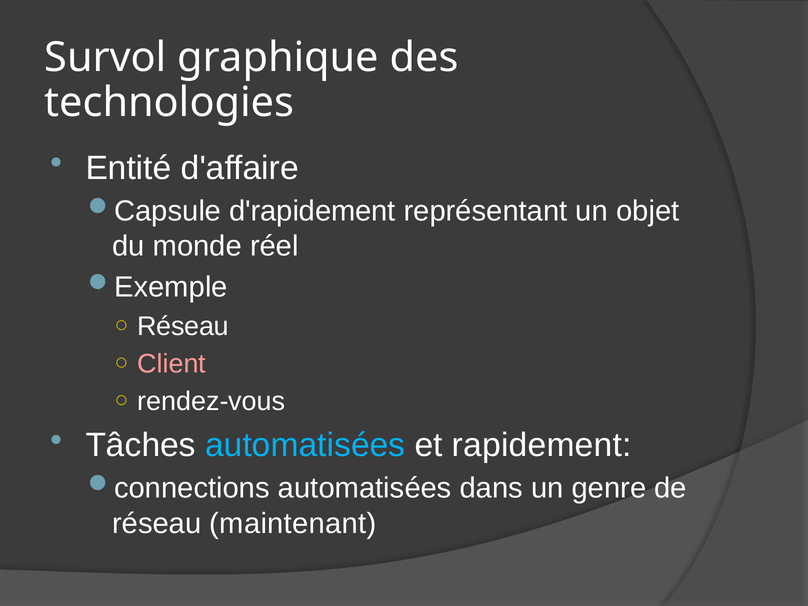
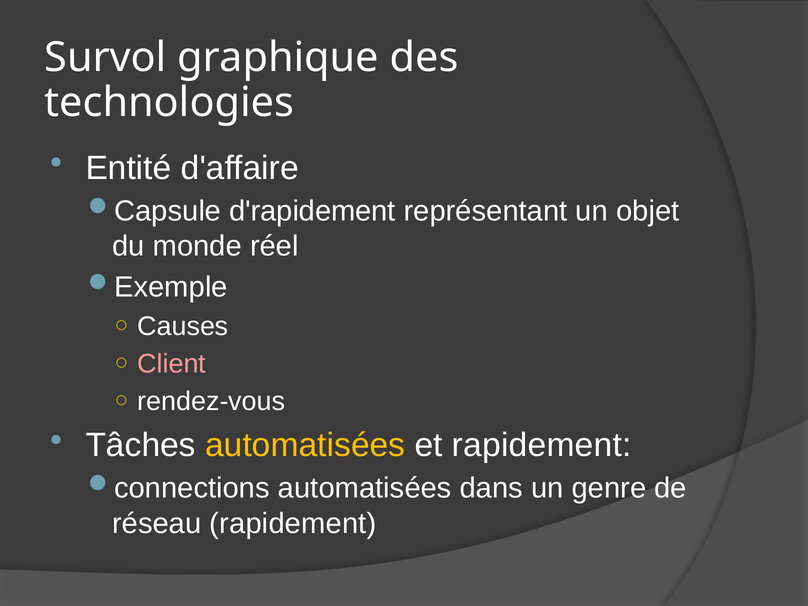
Réseau at (183, 326): Réseau -> Causes
automatisées at (305, 445) colour: light blue -> yellow
réseau maintenant: maintenant -> rapidement
